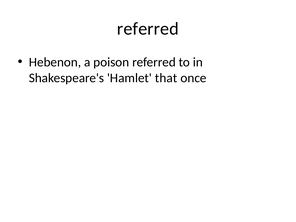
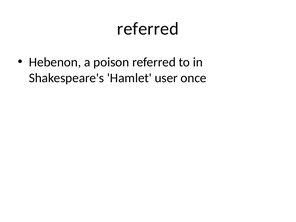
that: that -> user
